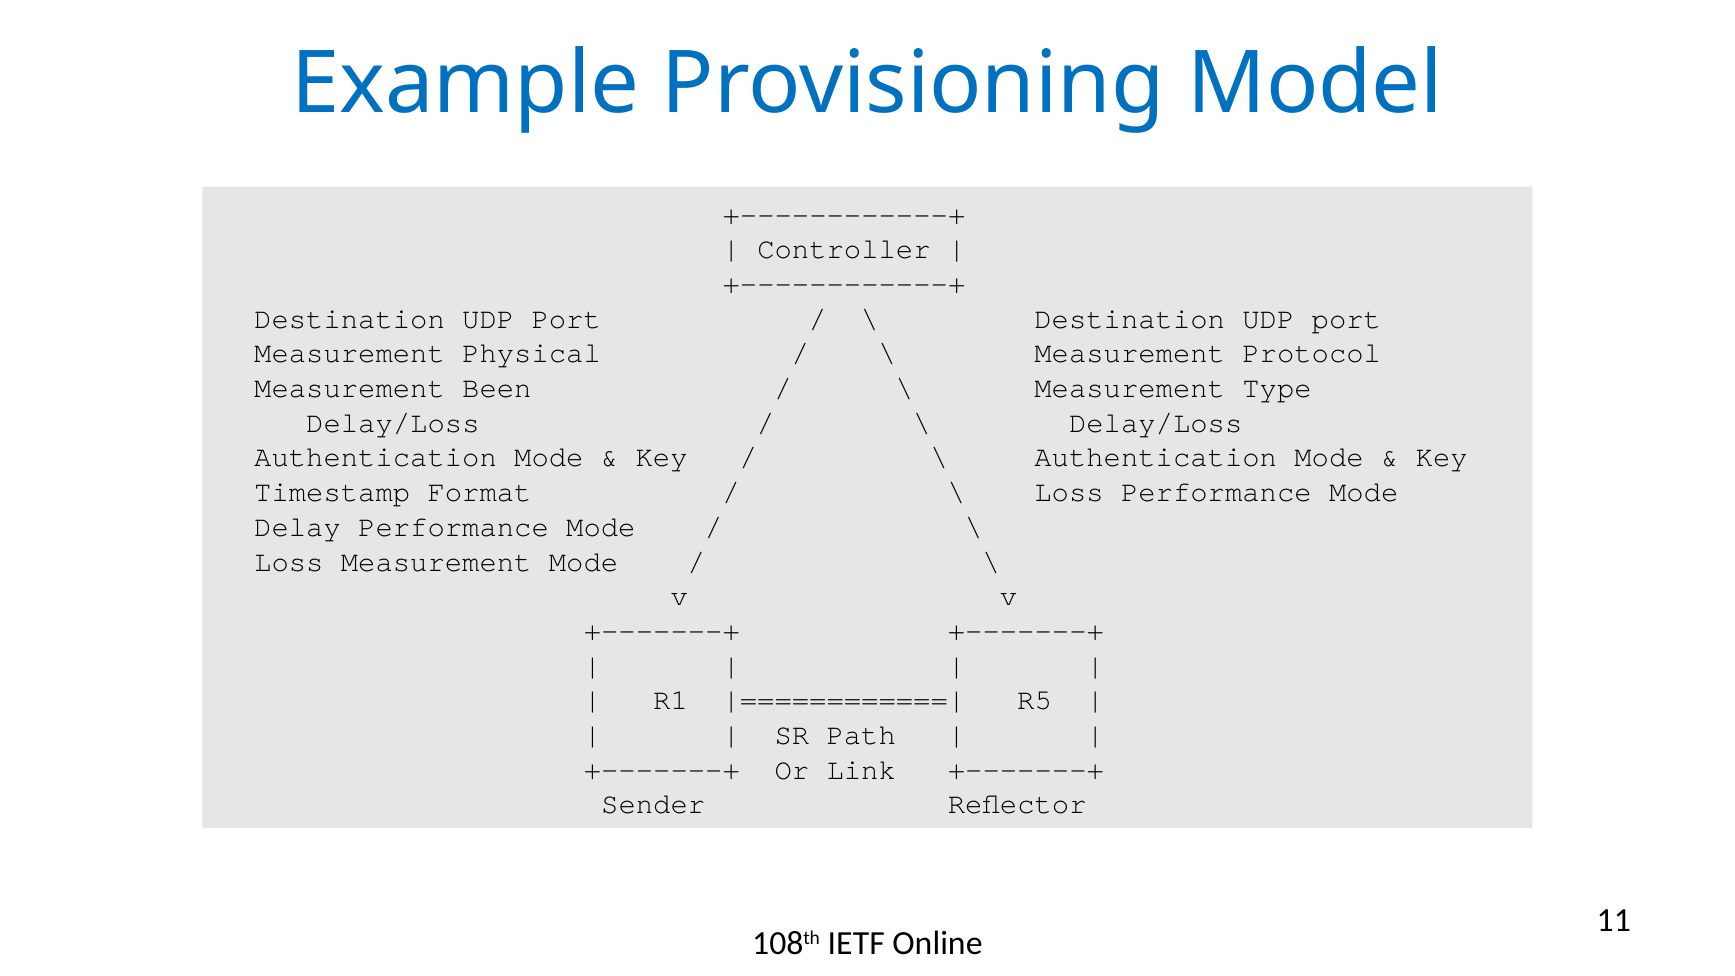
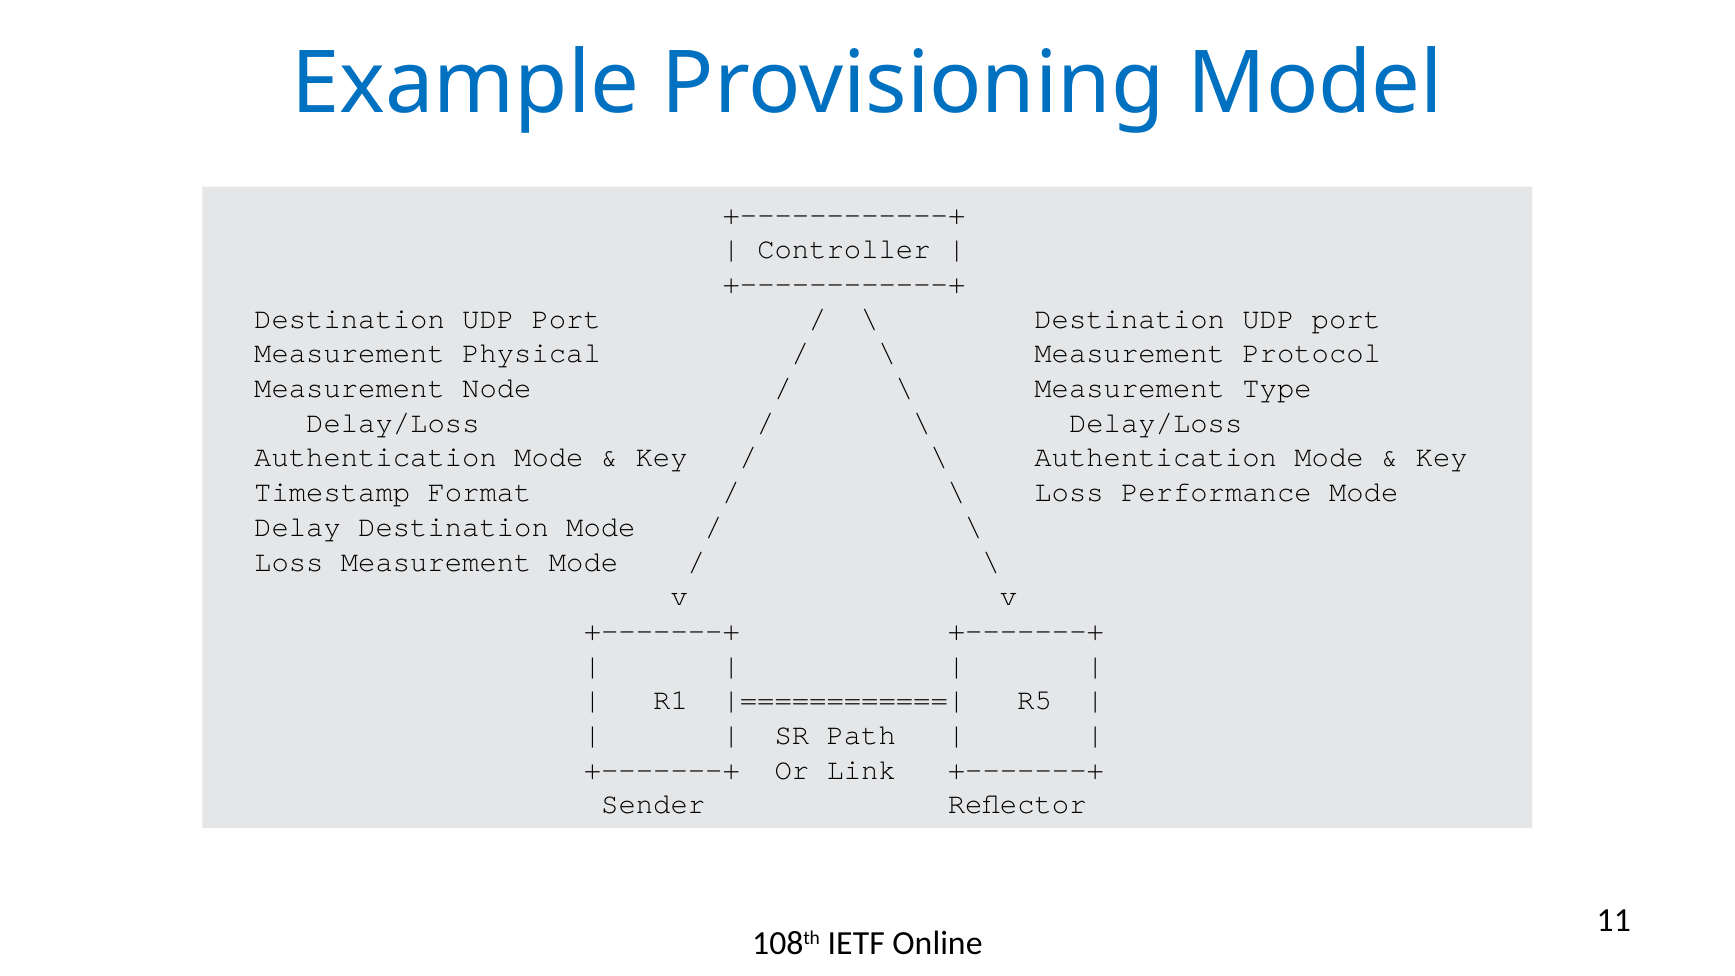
Been: Been -> Node
Delay Performance: Performance -> Destination
